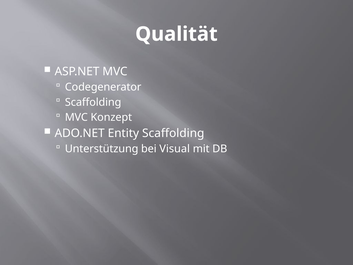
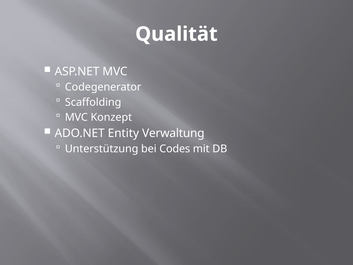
Entity Scaffolding: Scaffolding -> Verwaltung
Visual: Visual -> Codes
